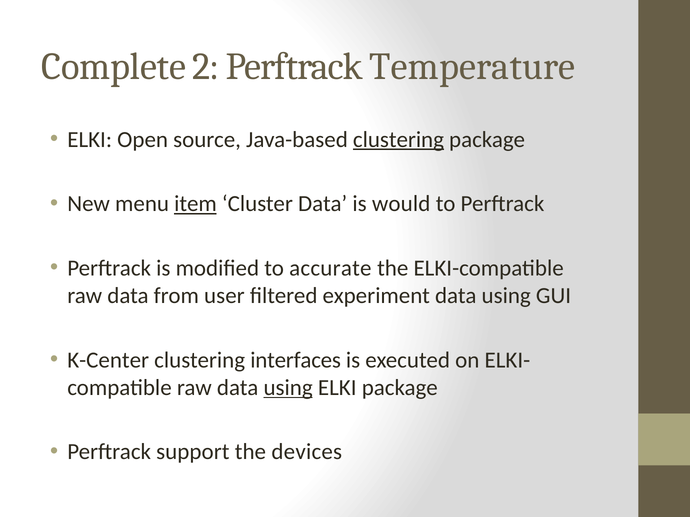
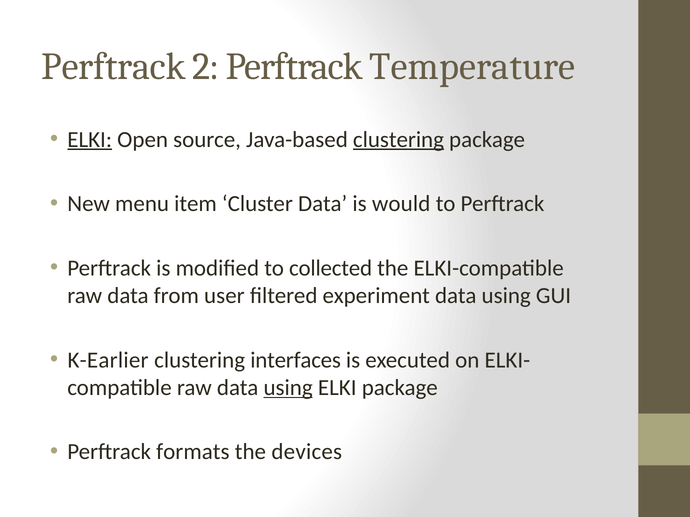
Complete at (114, 67): Complete -> Perftrack
ELKI at (90, 140) underline: none -> present
item underline: present -> none
accurate: accurate -> collected
K-Center: K-Center -> K-Earlier
support: support -> formats
